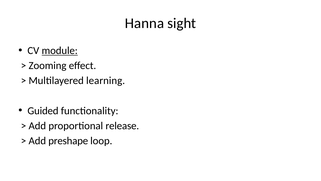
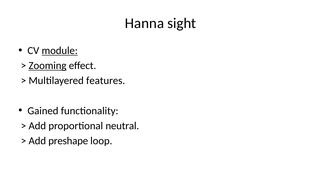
Zooming underline: none -> present
learning: learning -> features
Guided: Guided -> Gained
release: release -> neutral
